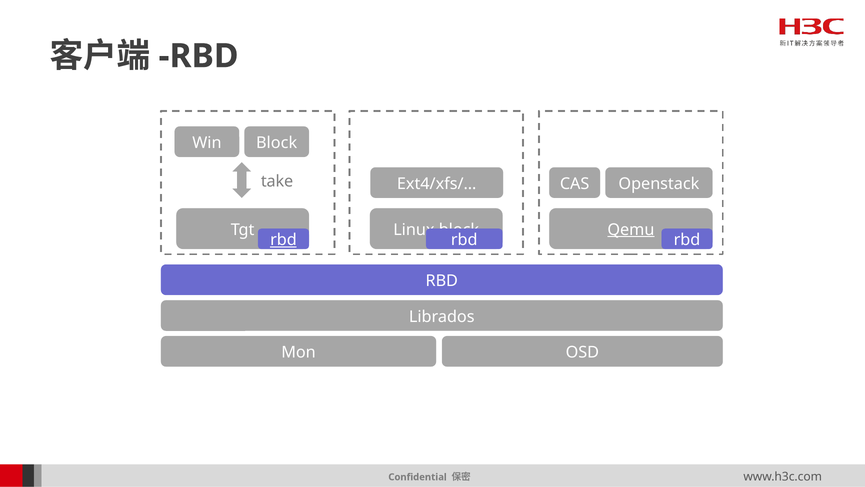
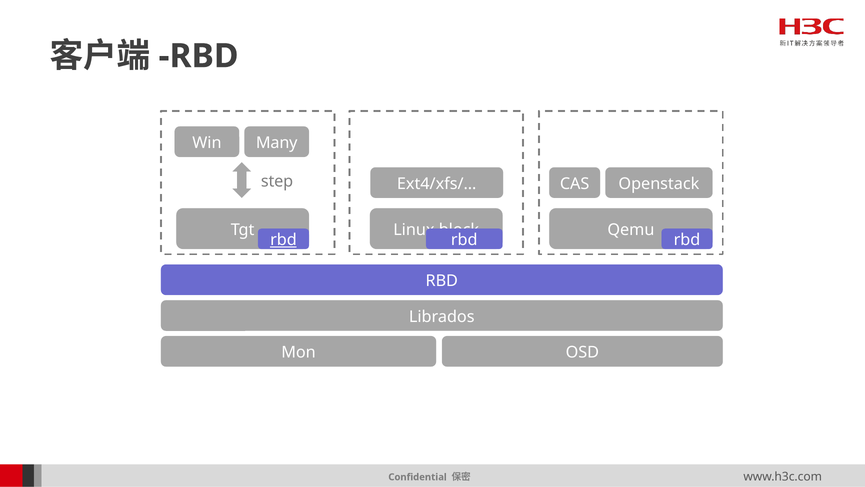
Win Block: Block -> Many
take: take -> step
Qemu underline: present -> none
